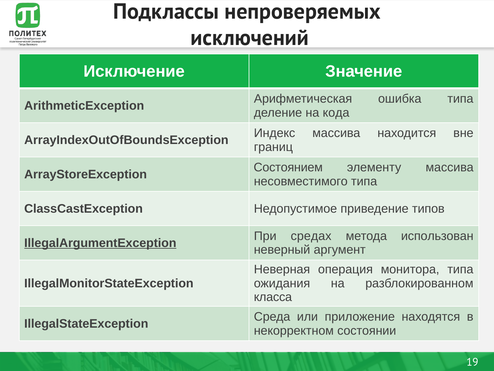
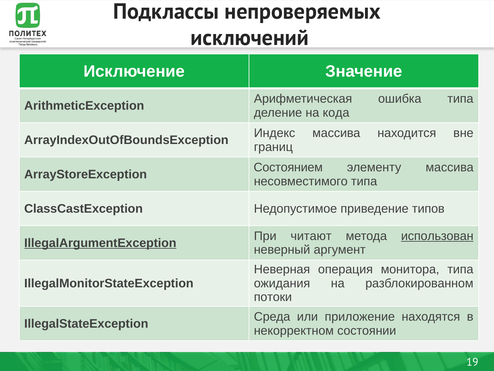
средах: средах -> читают
использован underline: none -> present
класса: класса -> потоки
